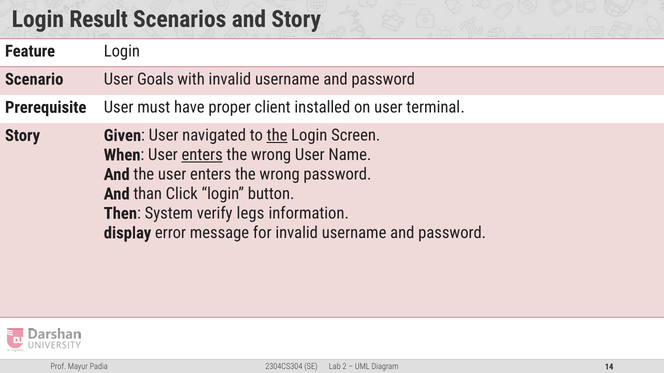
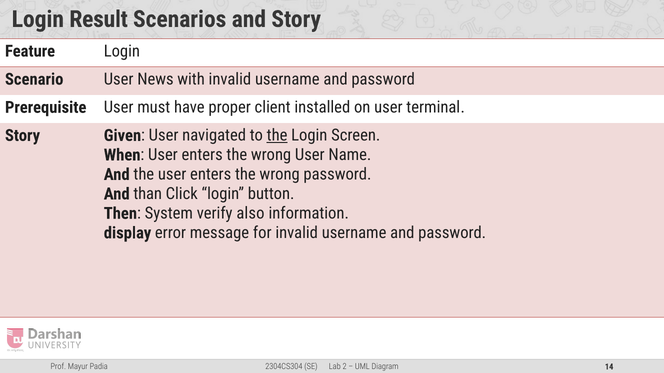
Goals: Goals -> News
enters at (202, 155) underline: present -> none
legs: legs -> also
